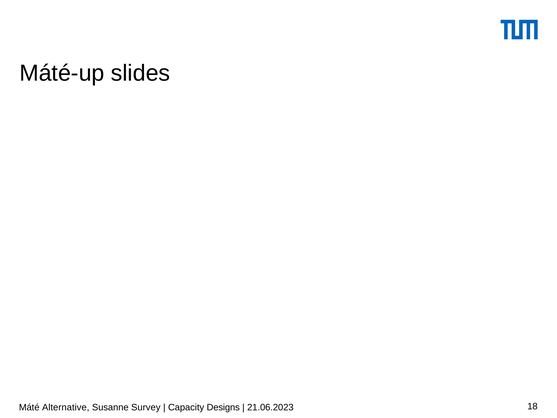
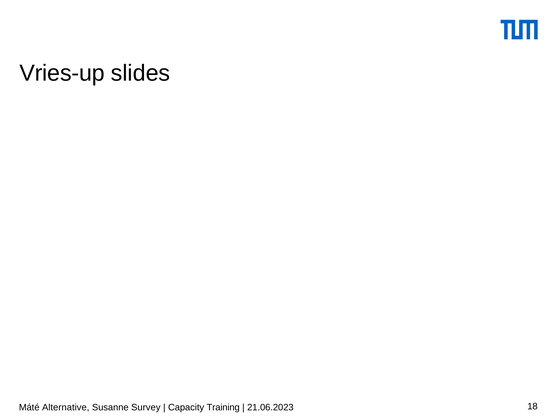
Máté-up: Máté-up -> Vries-up
Designs: Designs -> Training
